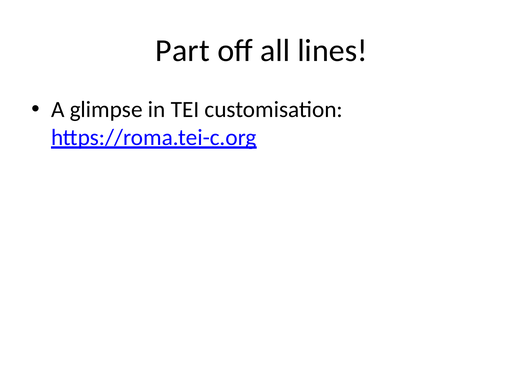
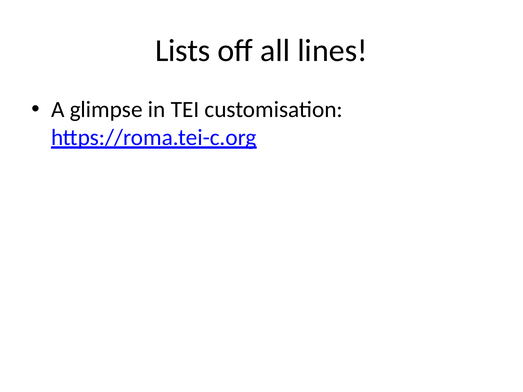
Part: Part -> Lists
